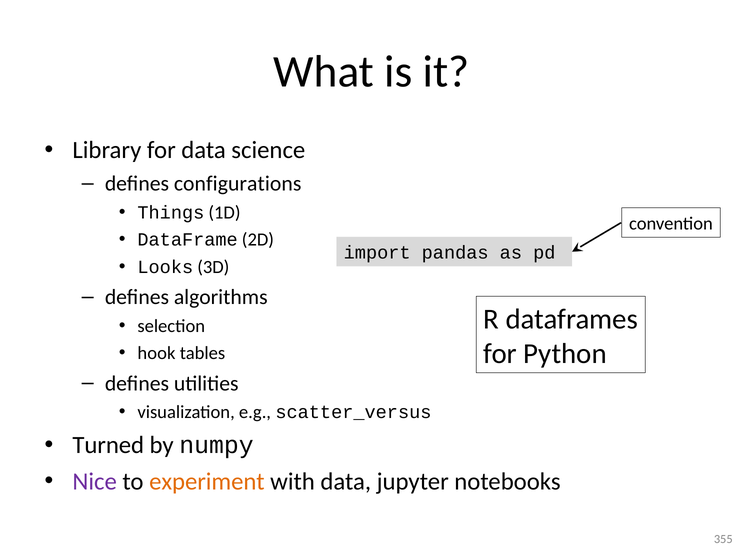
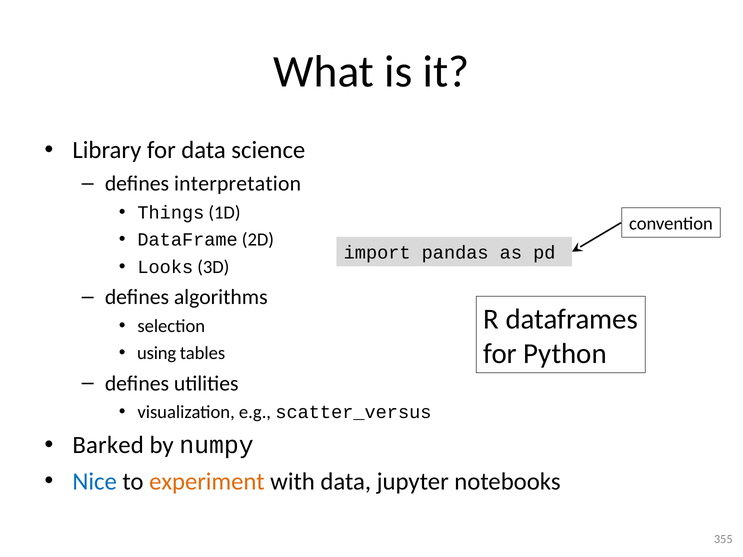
configurations: configurations -> interpretation
hook: hook -> using
Turned: Turned -> Barked
Nice colour: purple -> blue
